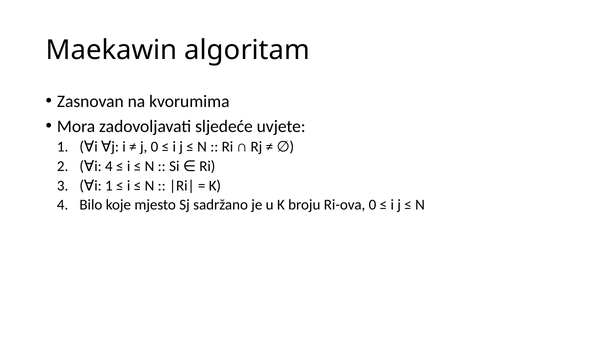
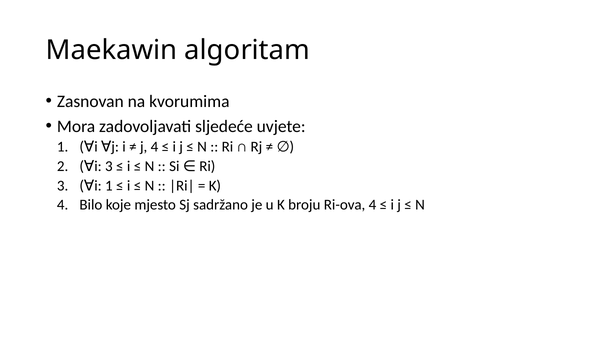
j 0: 0 -> 4
i 4: 4 -> 3
Ri-ova 0: 0 -> 4
